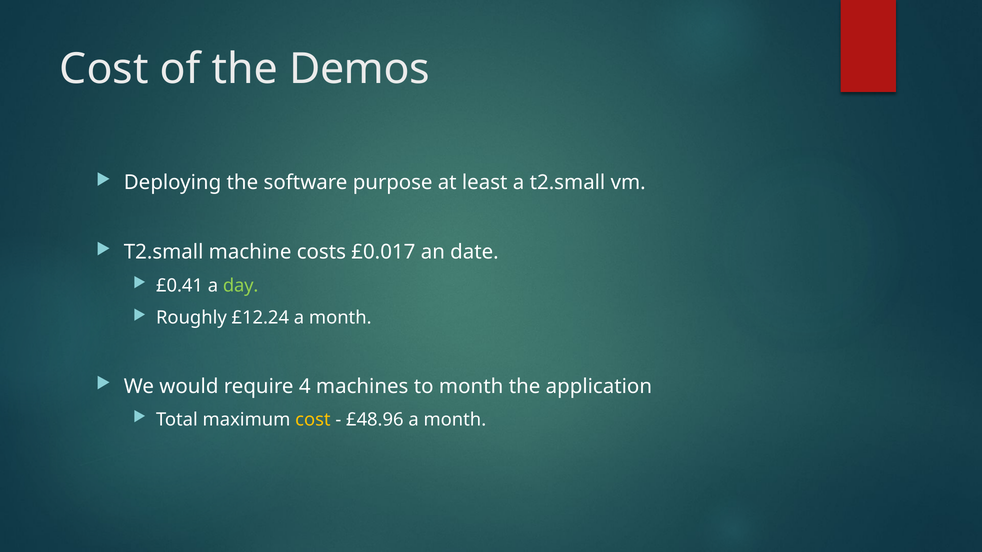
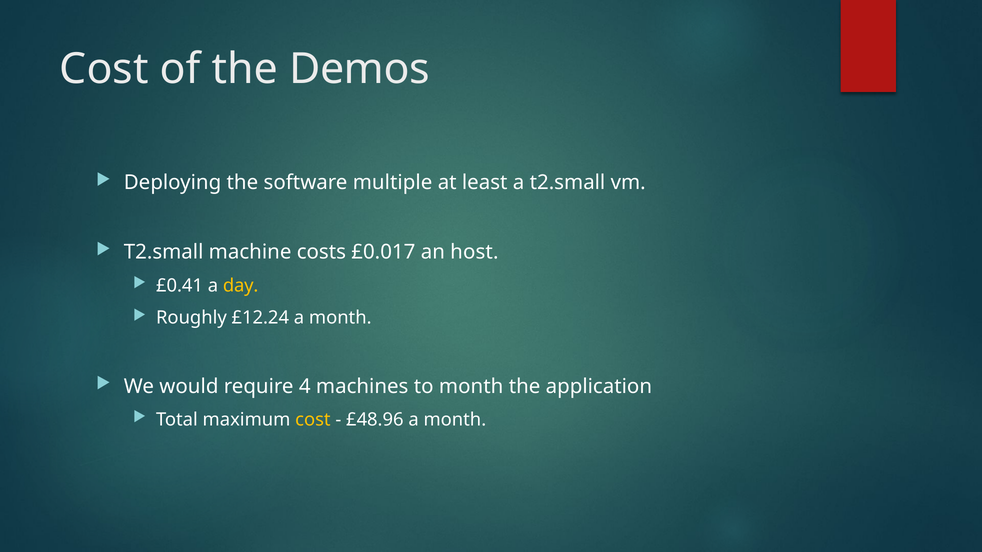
purpose: purpose -> multiple
date: date -> host
day colour: light green -> yellow
